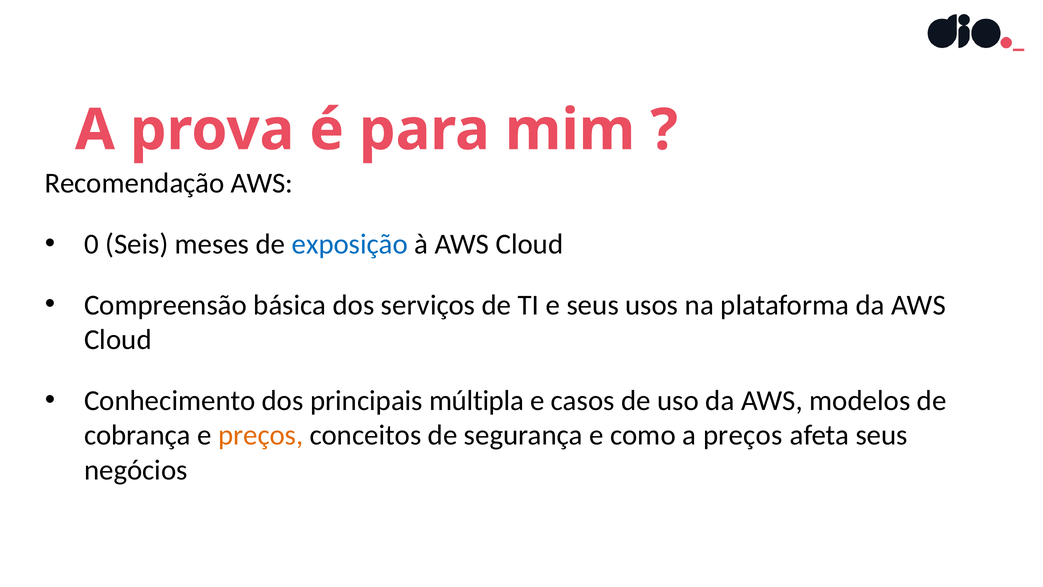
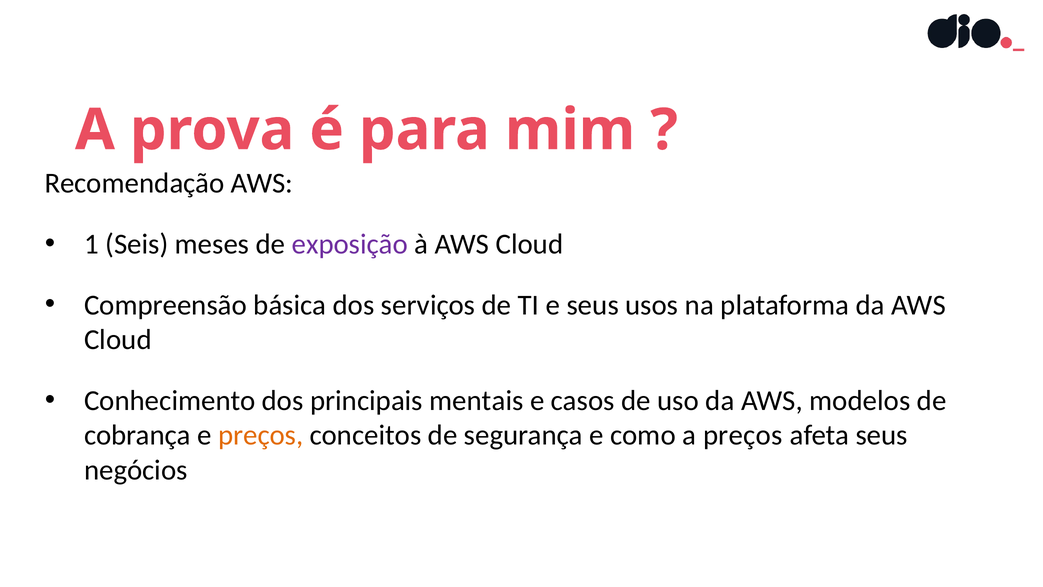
0: 0 -> 1
exposição colour: blue -> purple
múltipla: múltipla -> mentais
